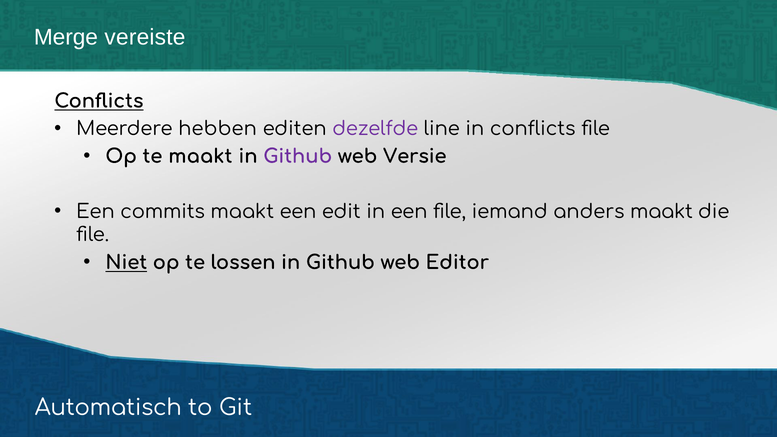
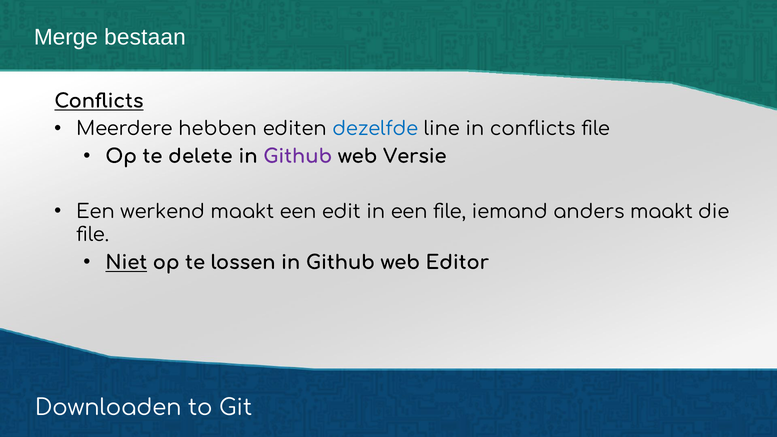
vereiste: vereiste -> bestaan
dezelfde colour: purple -> blue
te maakt: maakt -> delete
commits: commits -> werkend
Automatisch: Automatisch -> Downloaden
